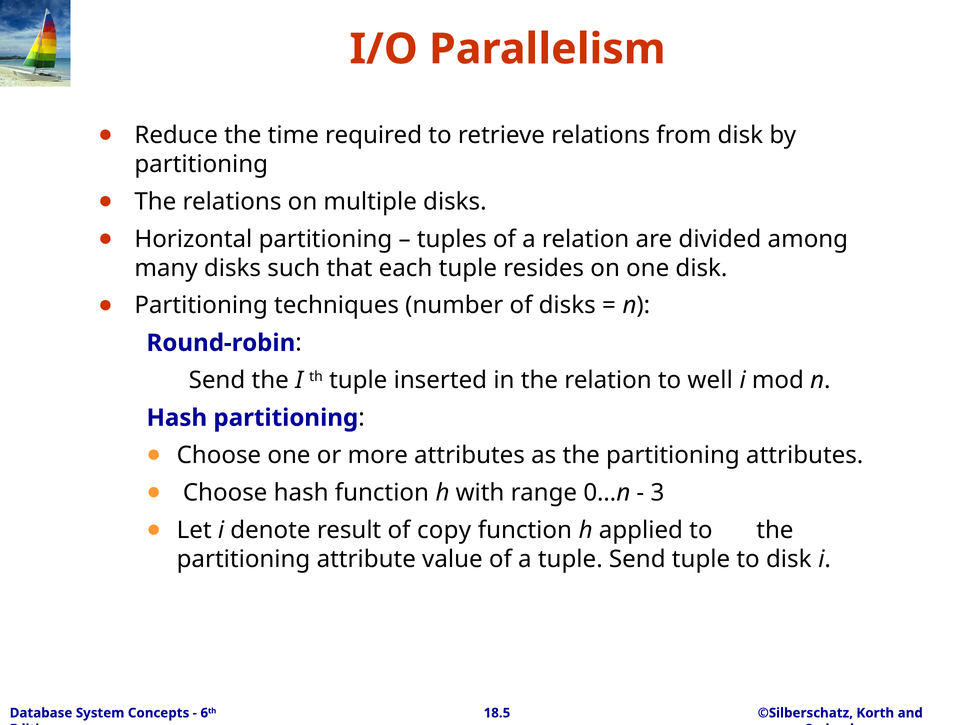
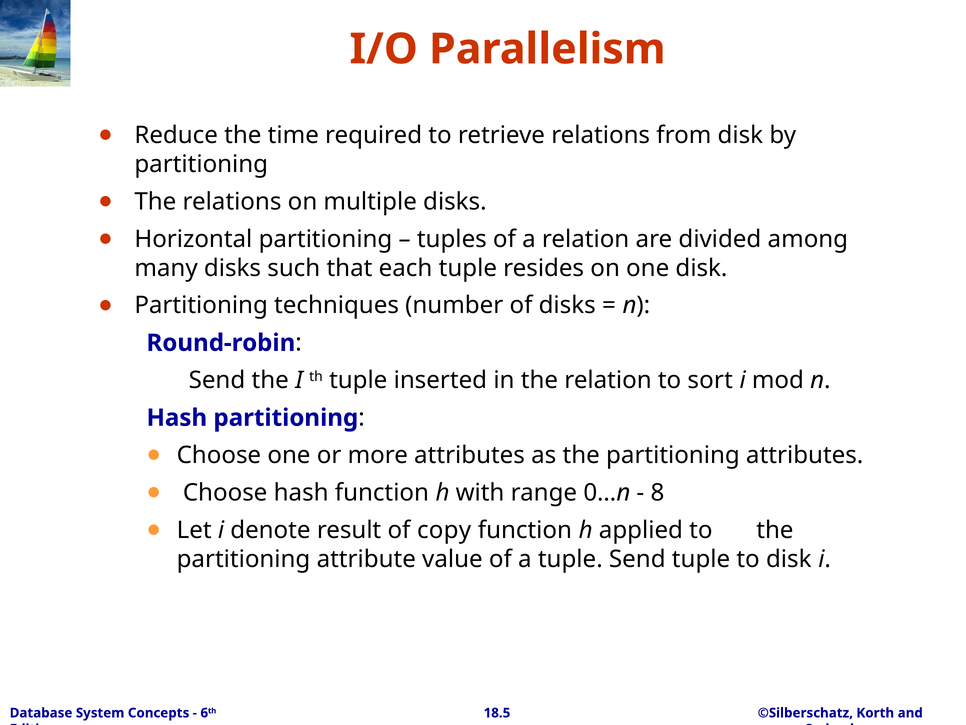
well: well -> sort
3: 3 -> 8
